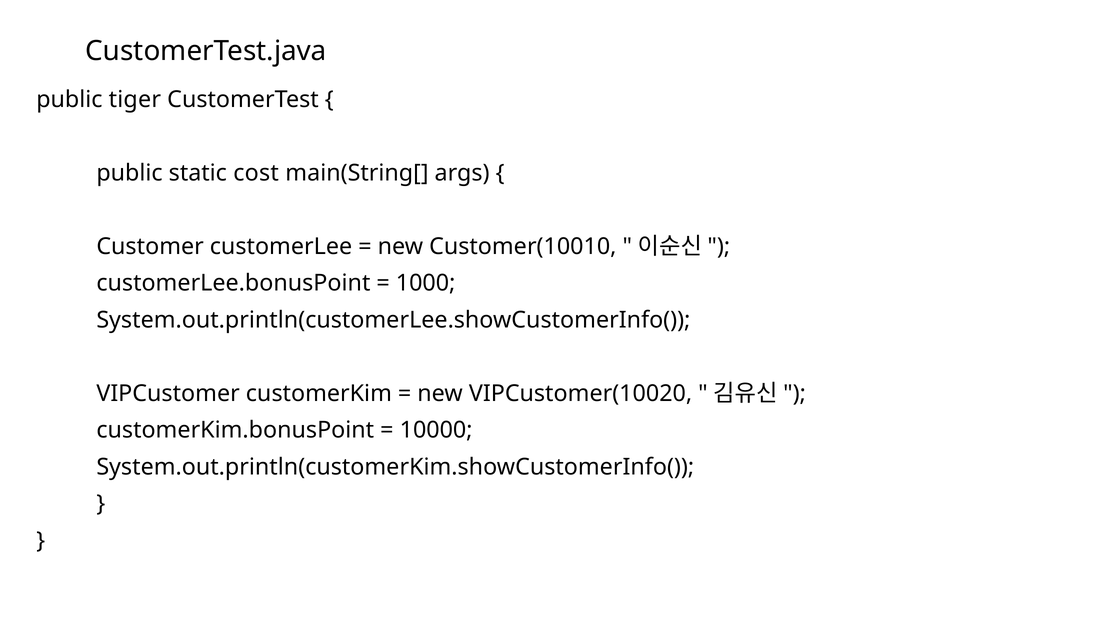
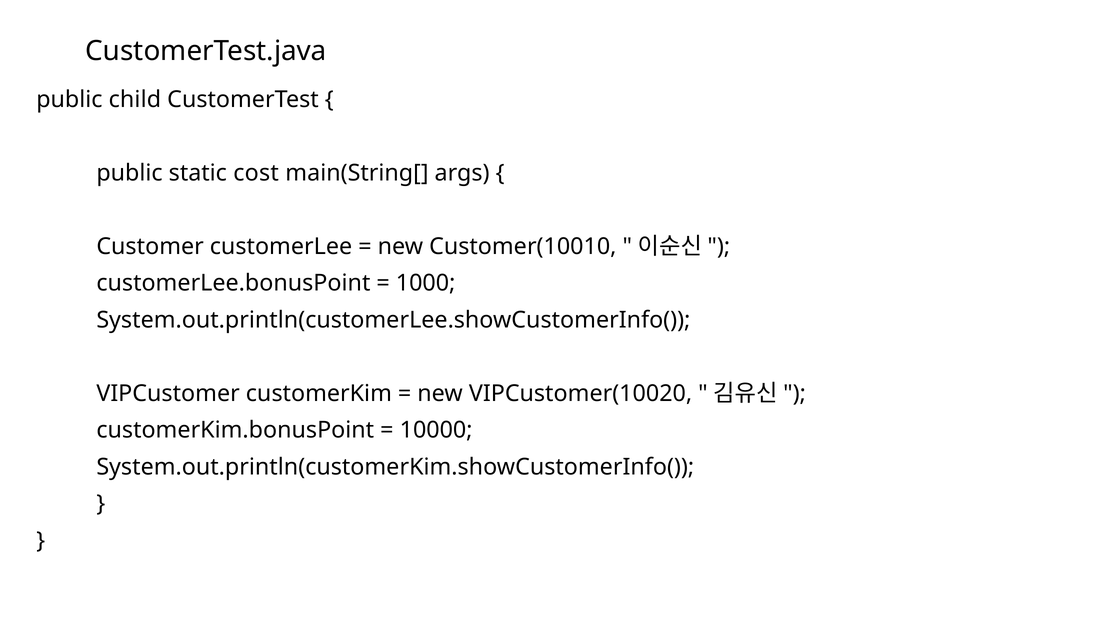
tiger: tiger -> child
